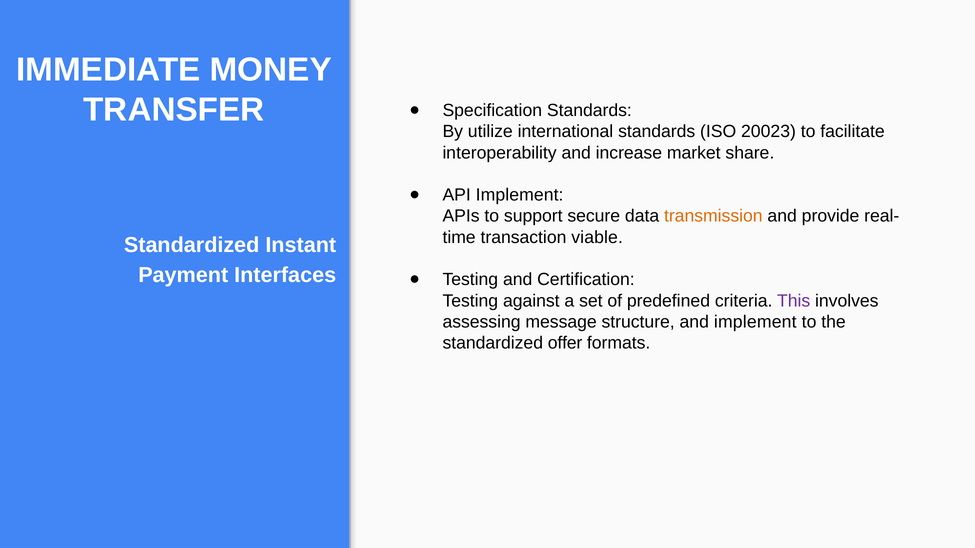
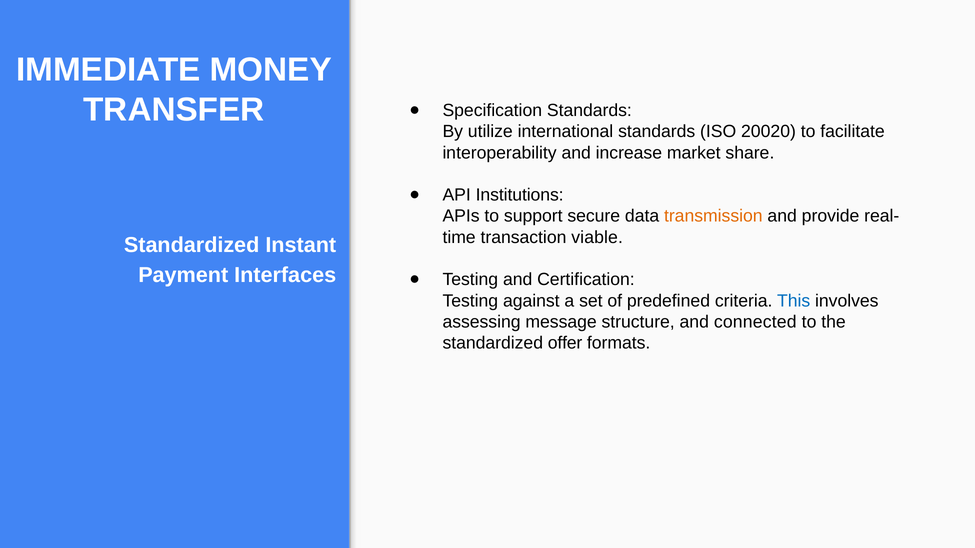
20023: 20023 -> 20020
API Implement: Implement -> Institutions
This colour: purple -> blue
and implement: implement -> connected
